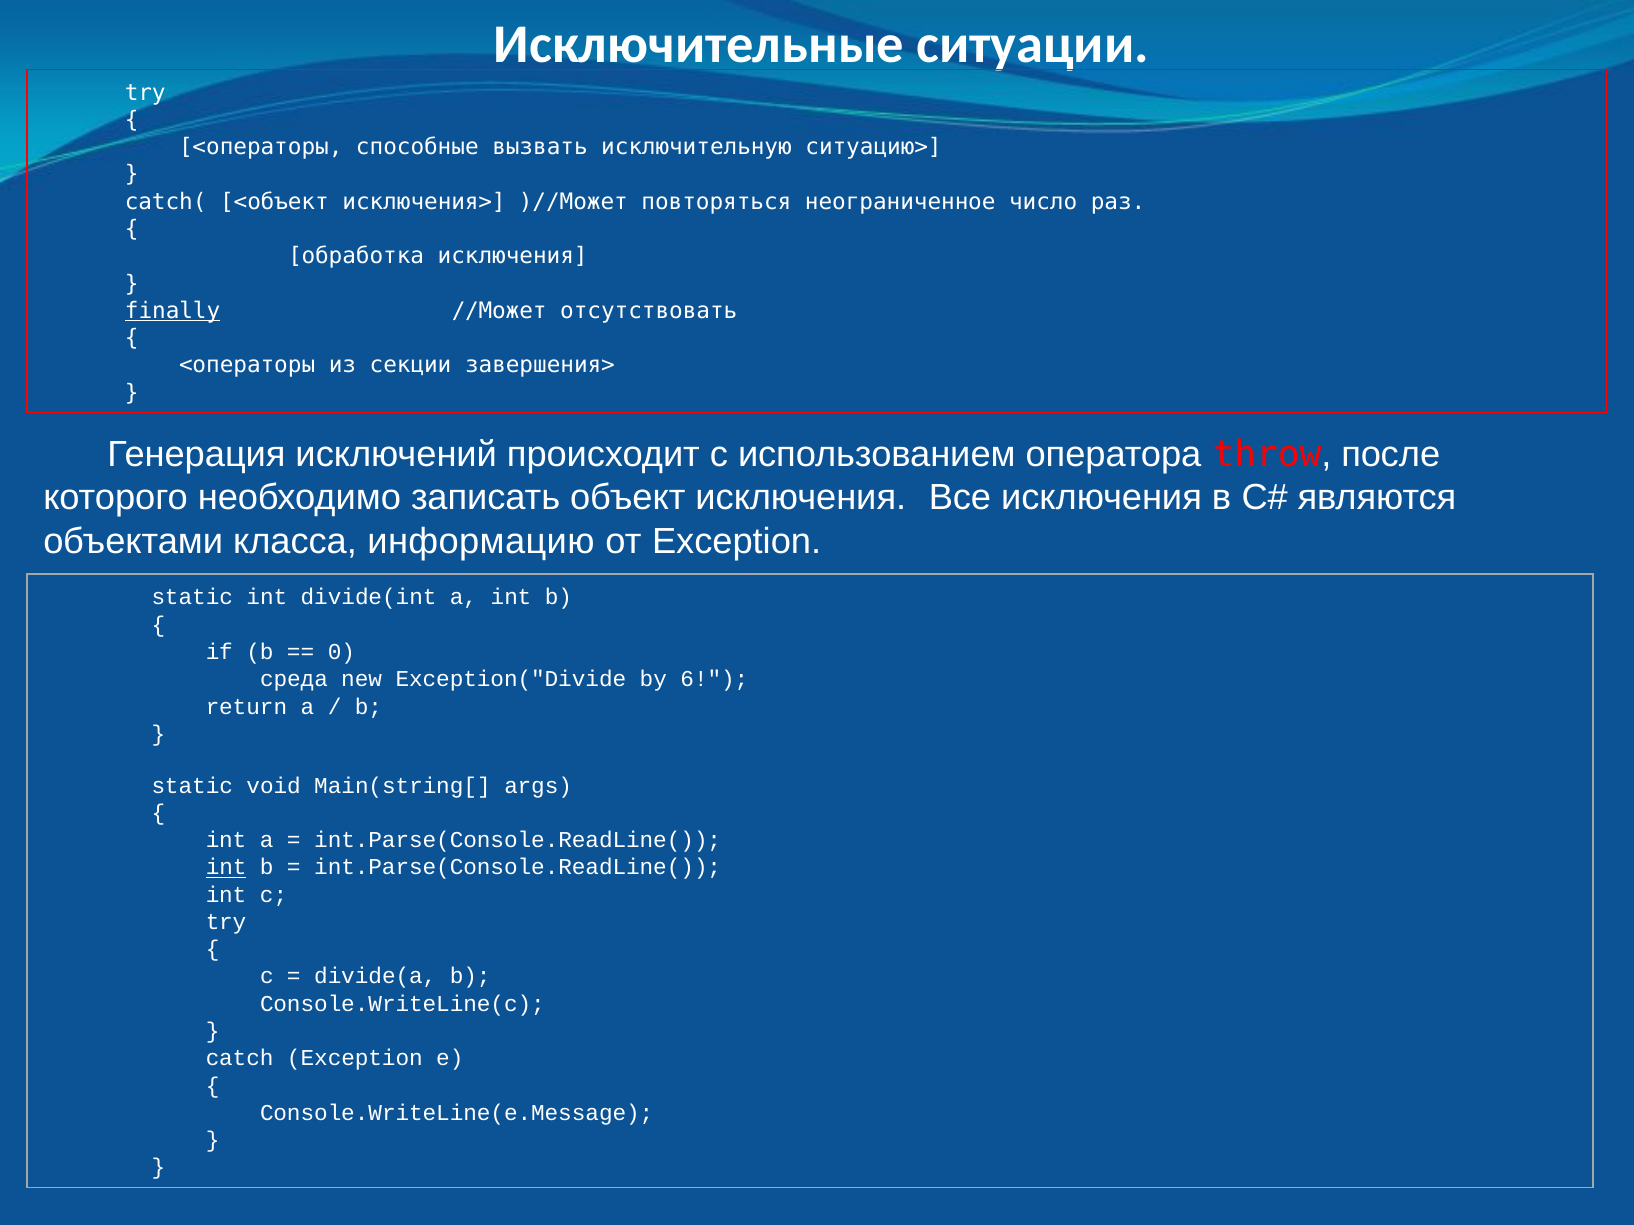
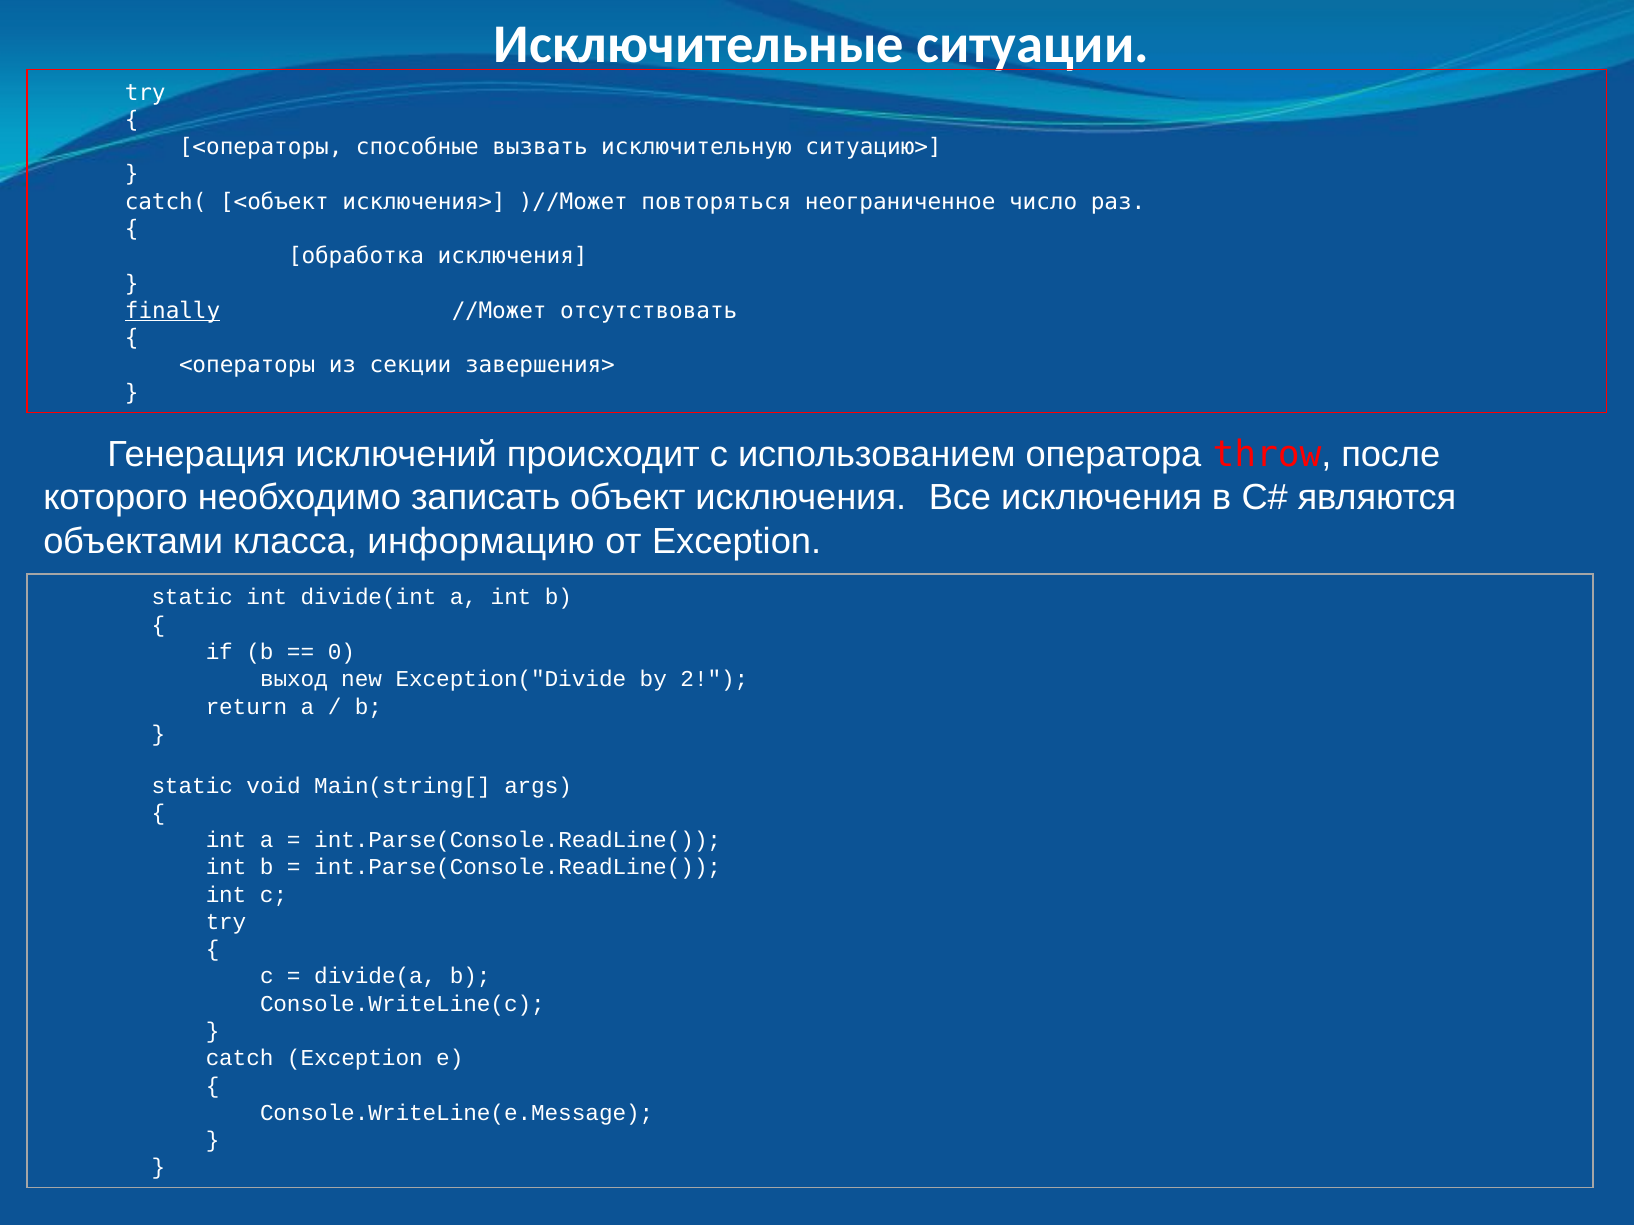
среда: среда -> выход
6: 6 -> 2
int at (226, 868) underline: present -> none
